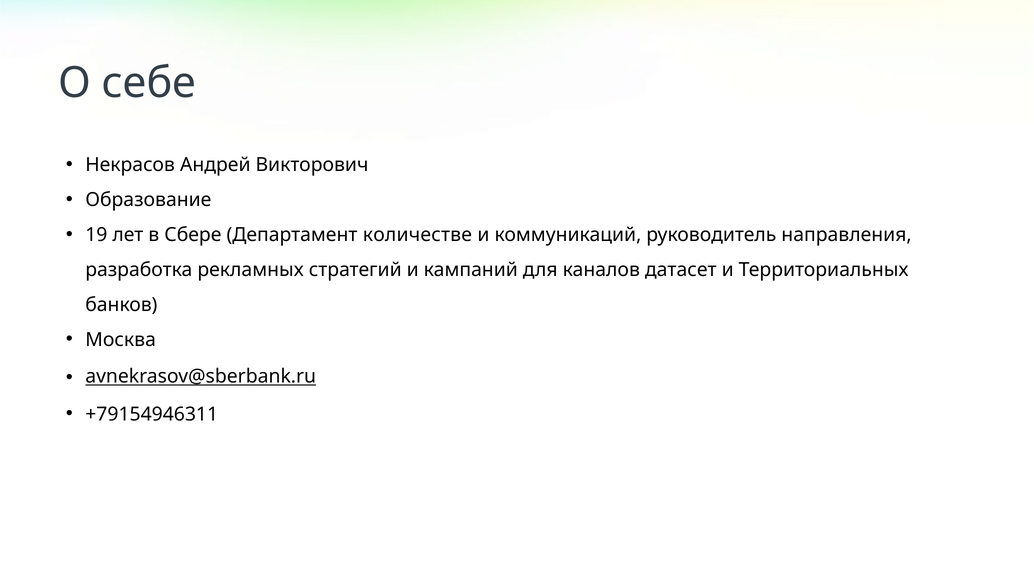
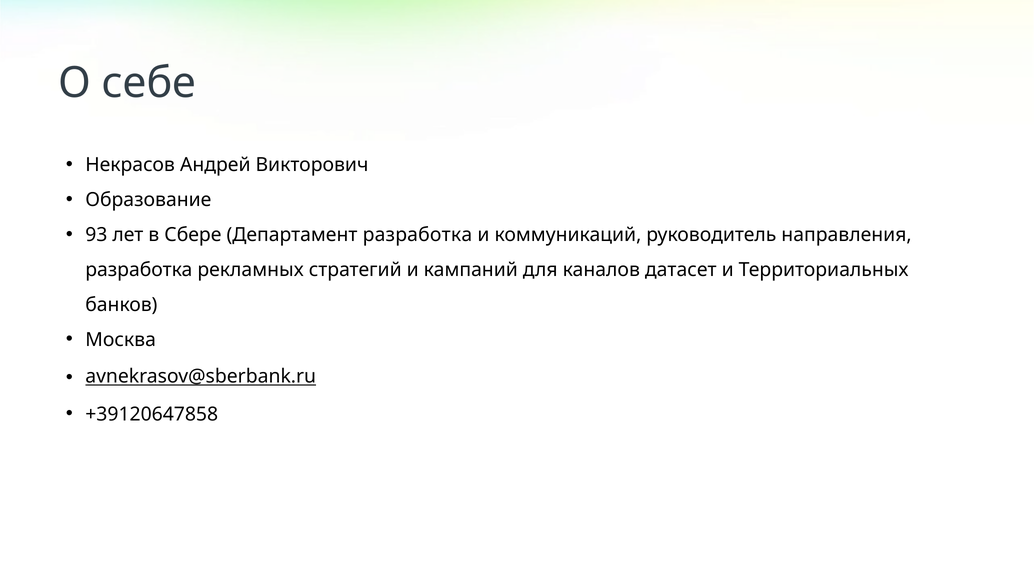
19: 19 -> 93
Департамент количестве: количестве -> разработка
+79154946311: +79154946311 -> +39120647858
